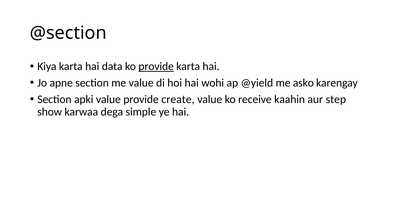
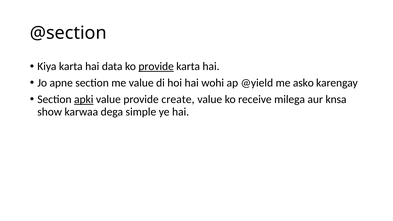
apki underline: none -> present
kaahin: kaahin -> milega
step: step -> knsa
